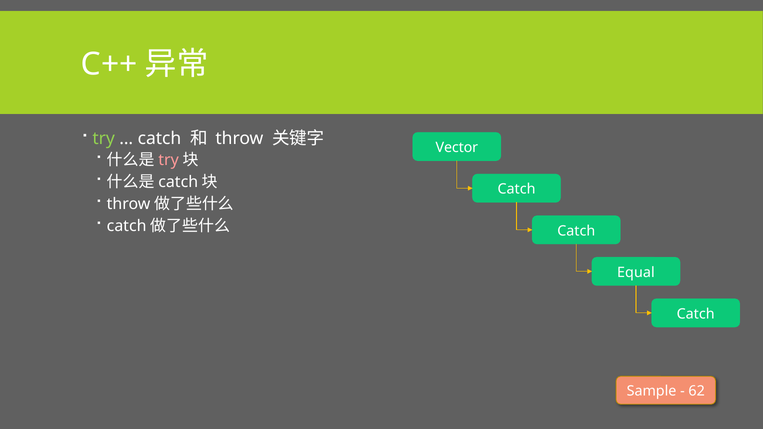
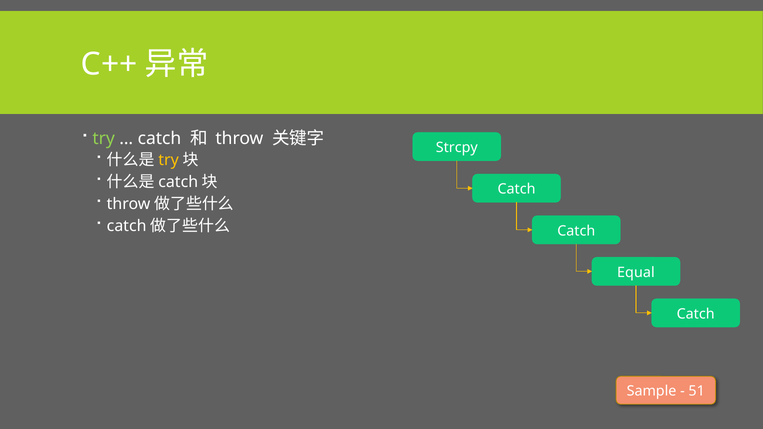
Vector: Vector -> Strcpy
try at (169, 160) colour: pink -> yellow
62: 62 -> 51
